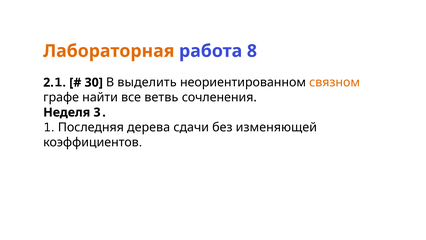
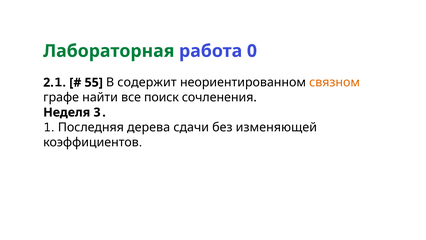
Лабораторная colour: orange -> green
8: 8 -> 0
30: 30 -> 55
выделить: выделить -> содержит
ветвь: ветвь -> поиск
